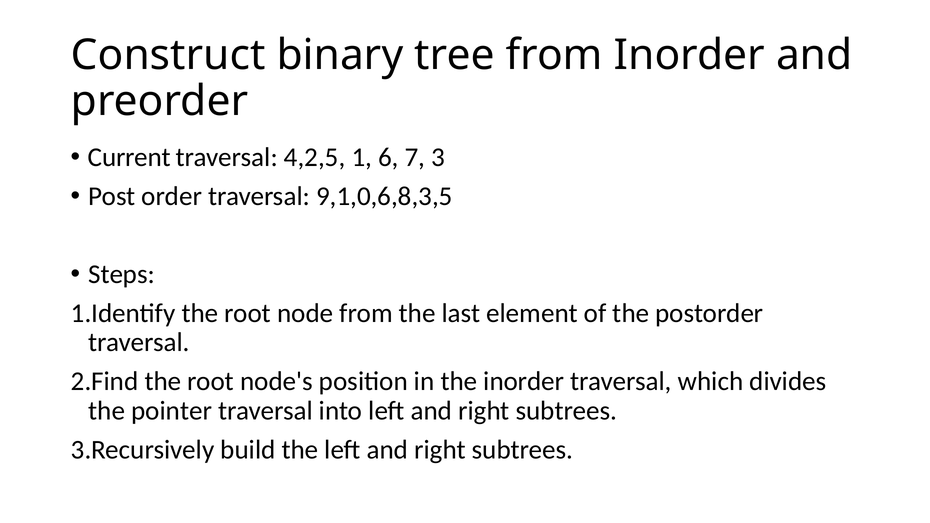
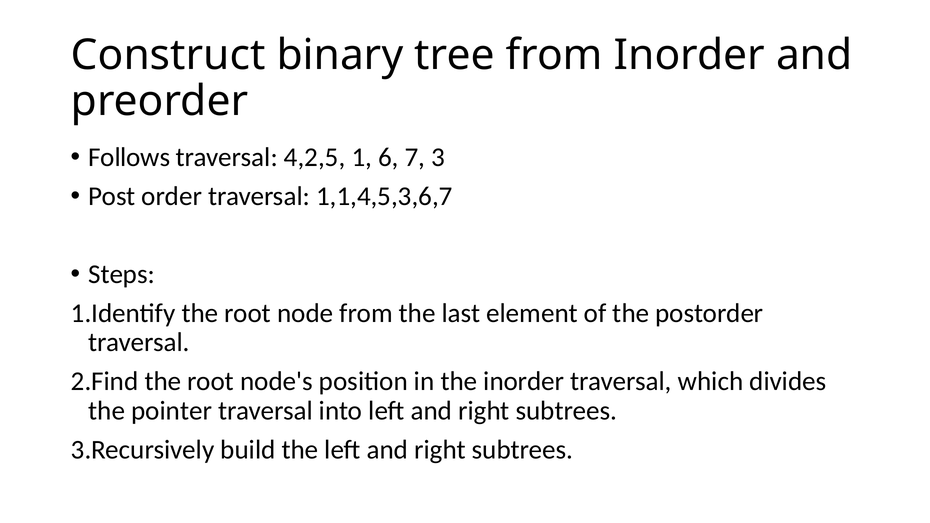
Current: Current -> Follows
9,1,0,6,8,3,5: 9,1,0,6,8,3,5 -> 1,1,4,5,3,6,7
